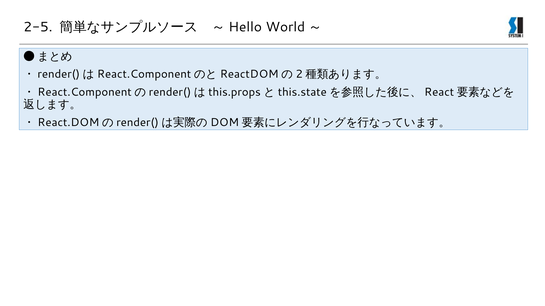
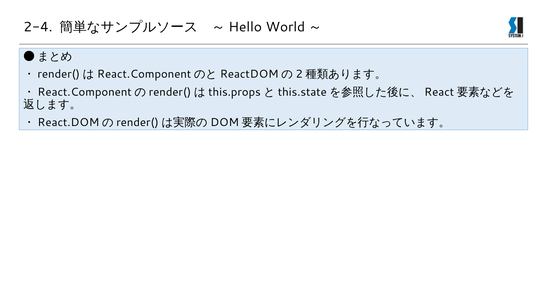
2-5: 2-5 -> 2-4
